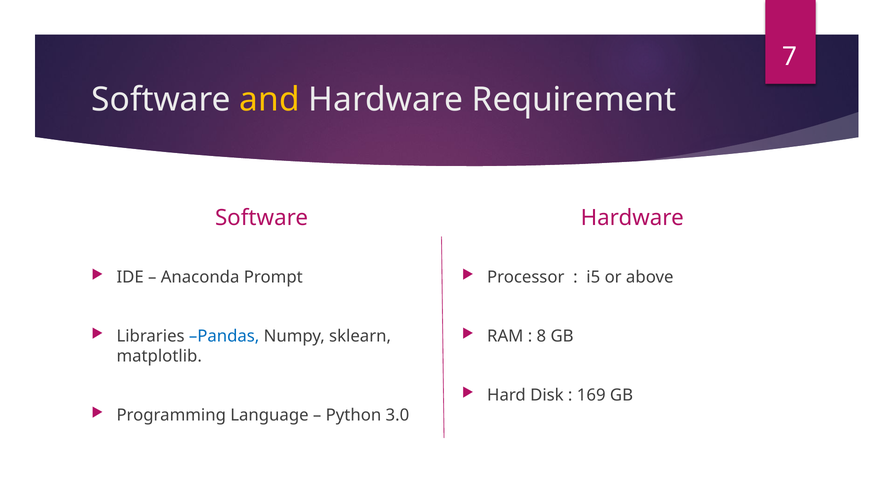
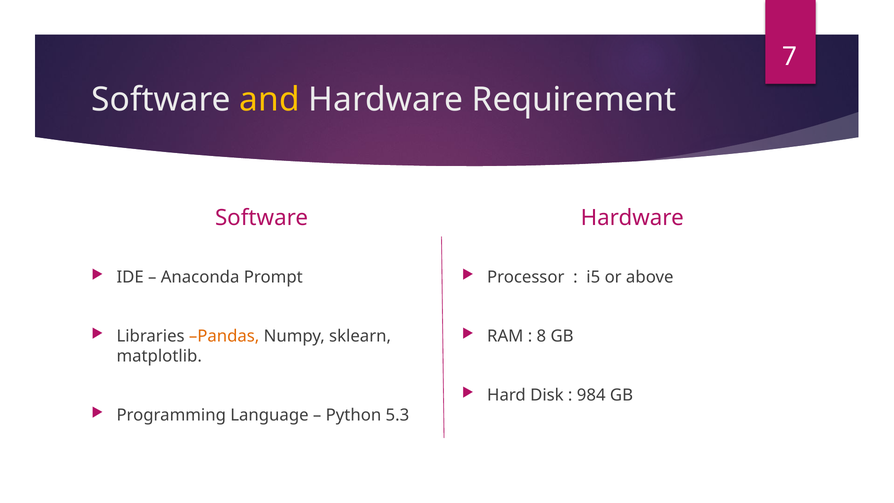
Pandas colour: blue -> orange
169: 169 -> 984
3.0: 3.0 -> 5.3
